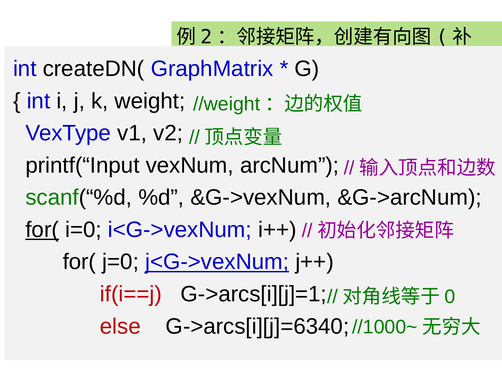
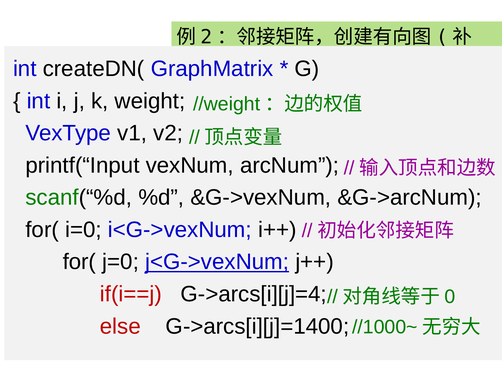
for( at (42, 229) underline: present -> none
G->arcs[i][j]=1: G->arcs[i][j]=1 -> G->arcs[i][j]=4
G->arcs[i][j]=6340: G->arcs[i][j]=6340 -> G->arcs[i][j]=1400
